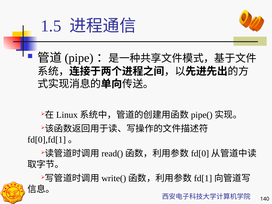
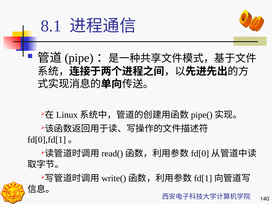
1.5: 1.5 -> 8.1
